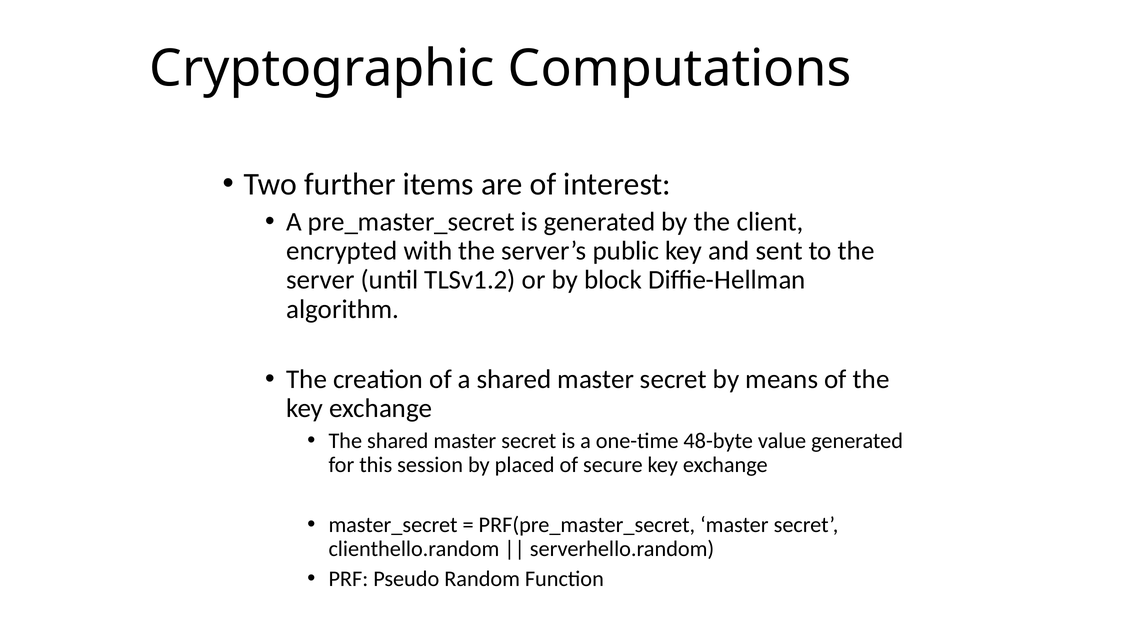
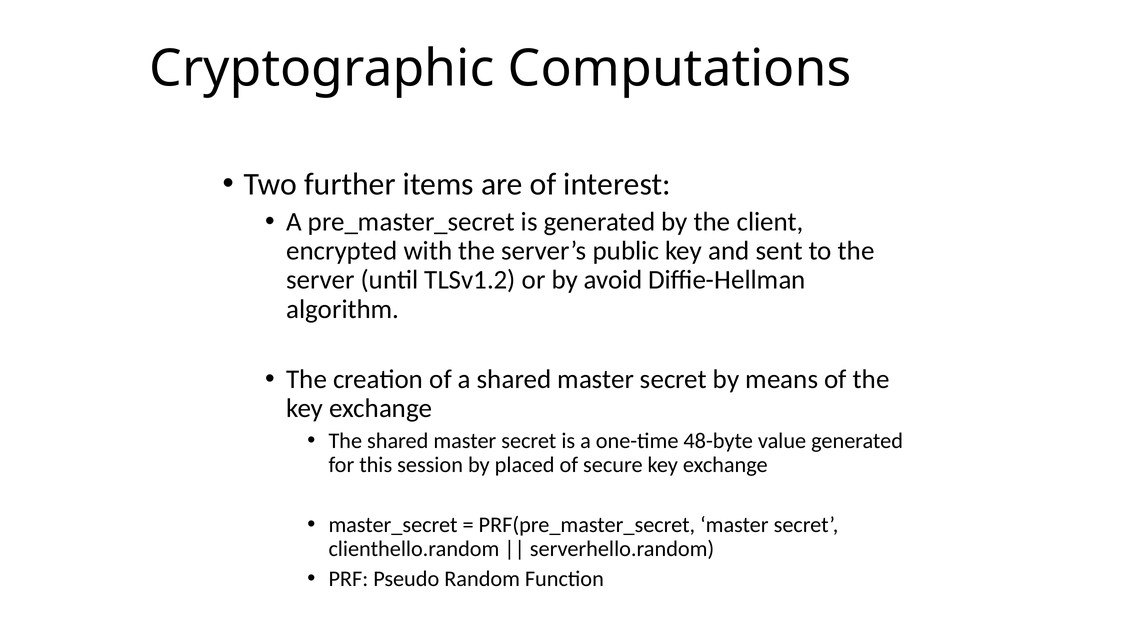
block: block -> avoid
